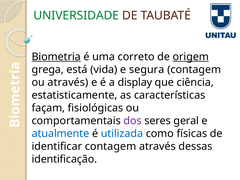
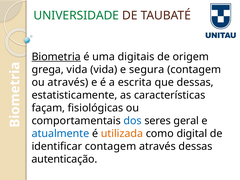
correto: correto -> digitais
origem underline: present -> none
grega está: está -> vida
display: display -> escrita
que ciência: ciência -> dessas
dos colour: purple -> blue
utilizada colour: blue -> orange
físicas: físicas -> digital
identificação: identificação -> autenticação
